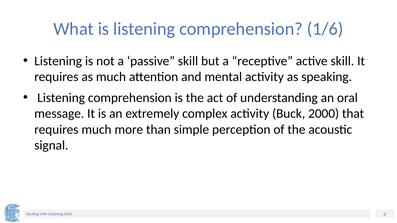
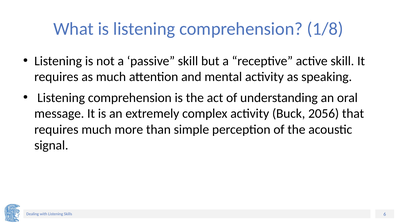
1/6: 1/6 -> 1/8
2000: 2000 -> 2056
